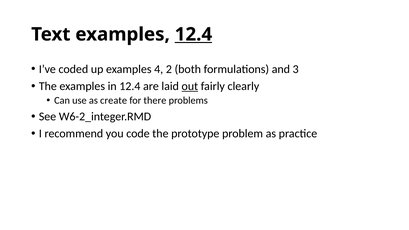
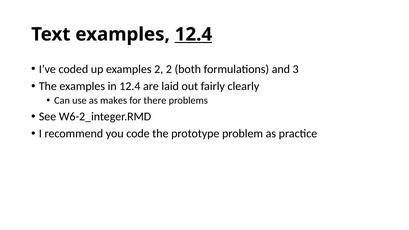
examples 4: 4 -> 2
out underline: present -> none
create: create -> makes
